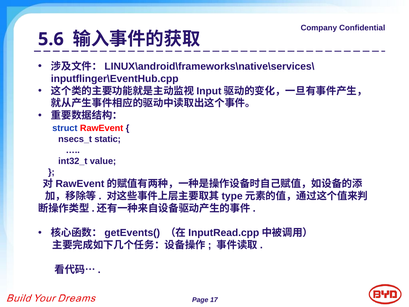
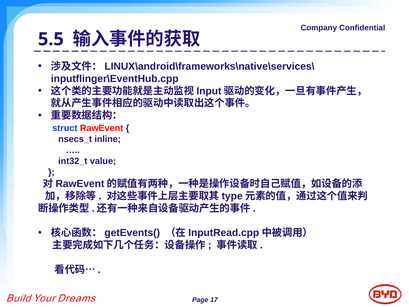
5.6: 5.6 -> 5.5
static: static -> inline
